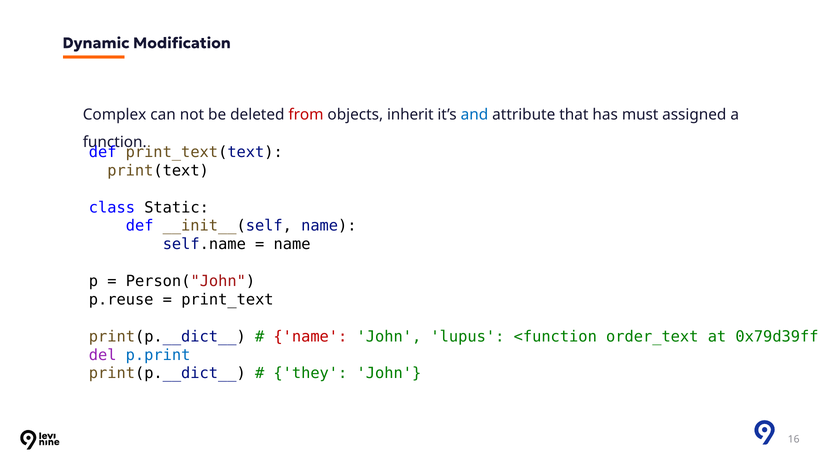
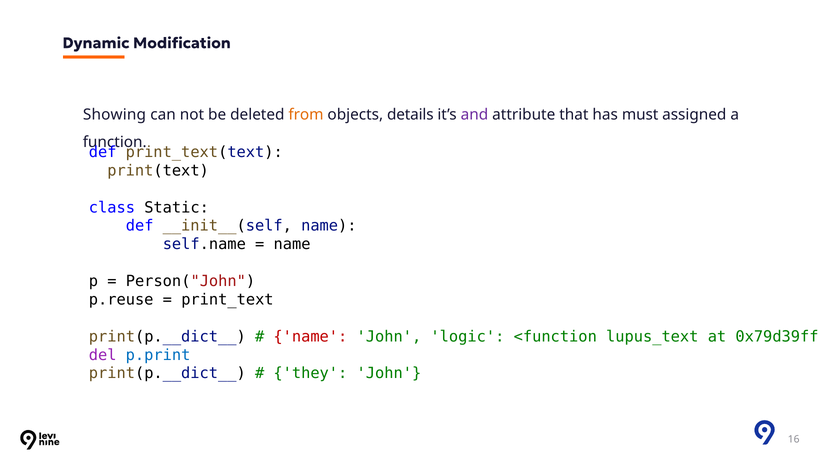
Complex: Complex -> Showing
from colour: red -> orange
inherit: inherit -> details
and colour: blue -> purple
lupus: lupus -> logic
order_text: order_text -> lupus_text
